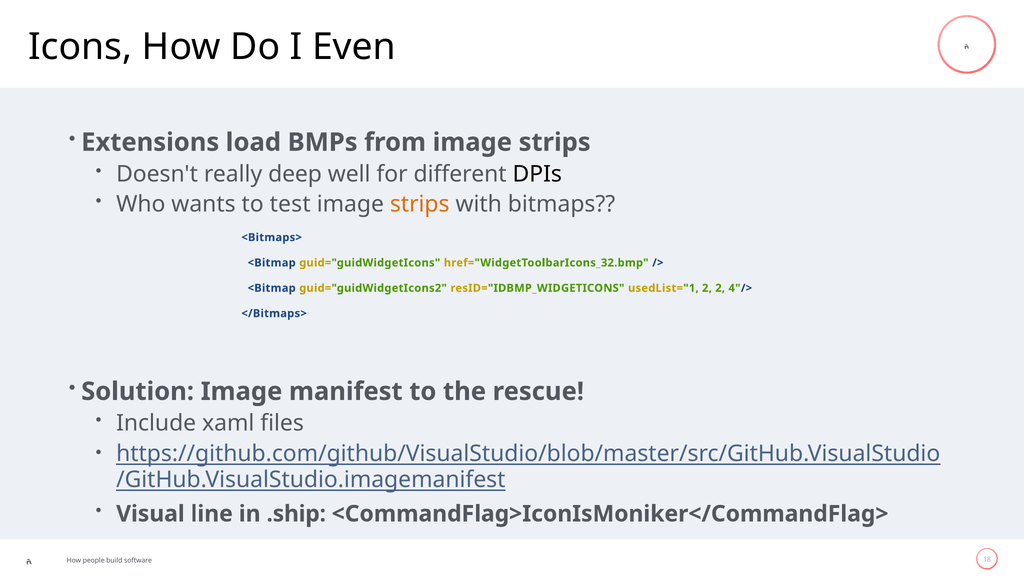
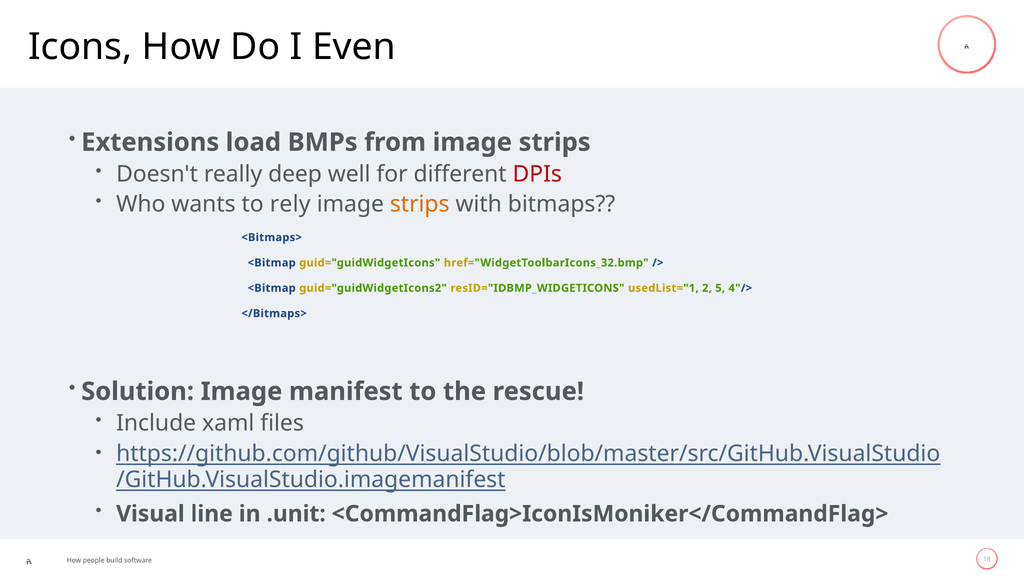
DPIs colour: black -> red
test: test -> rely
2 2: 2 -> 5
.ship: .ship -> .unit
